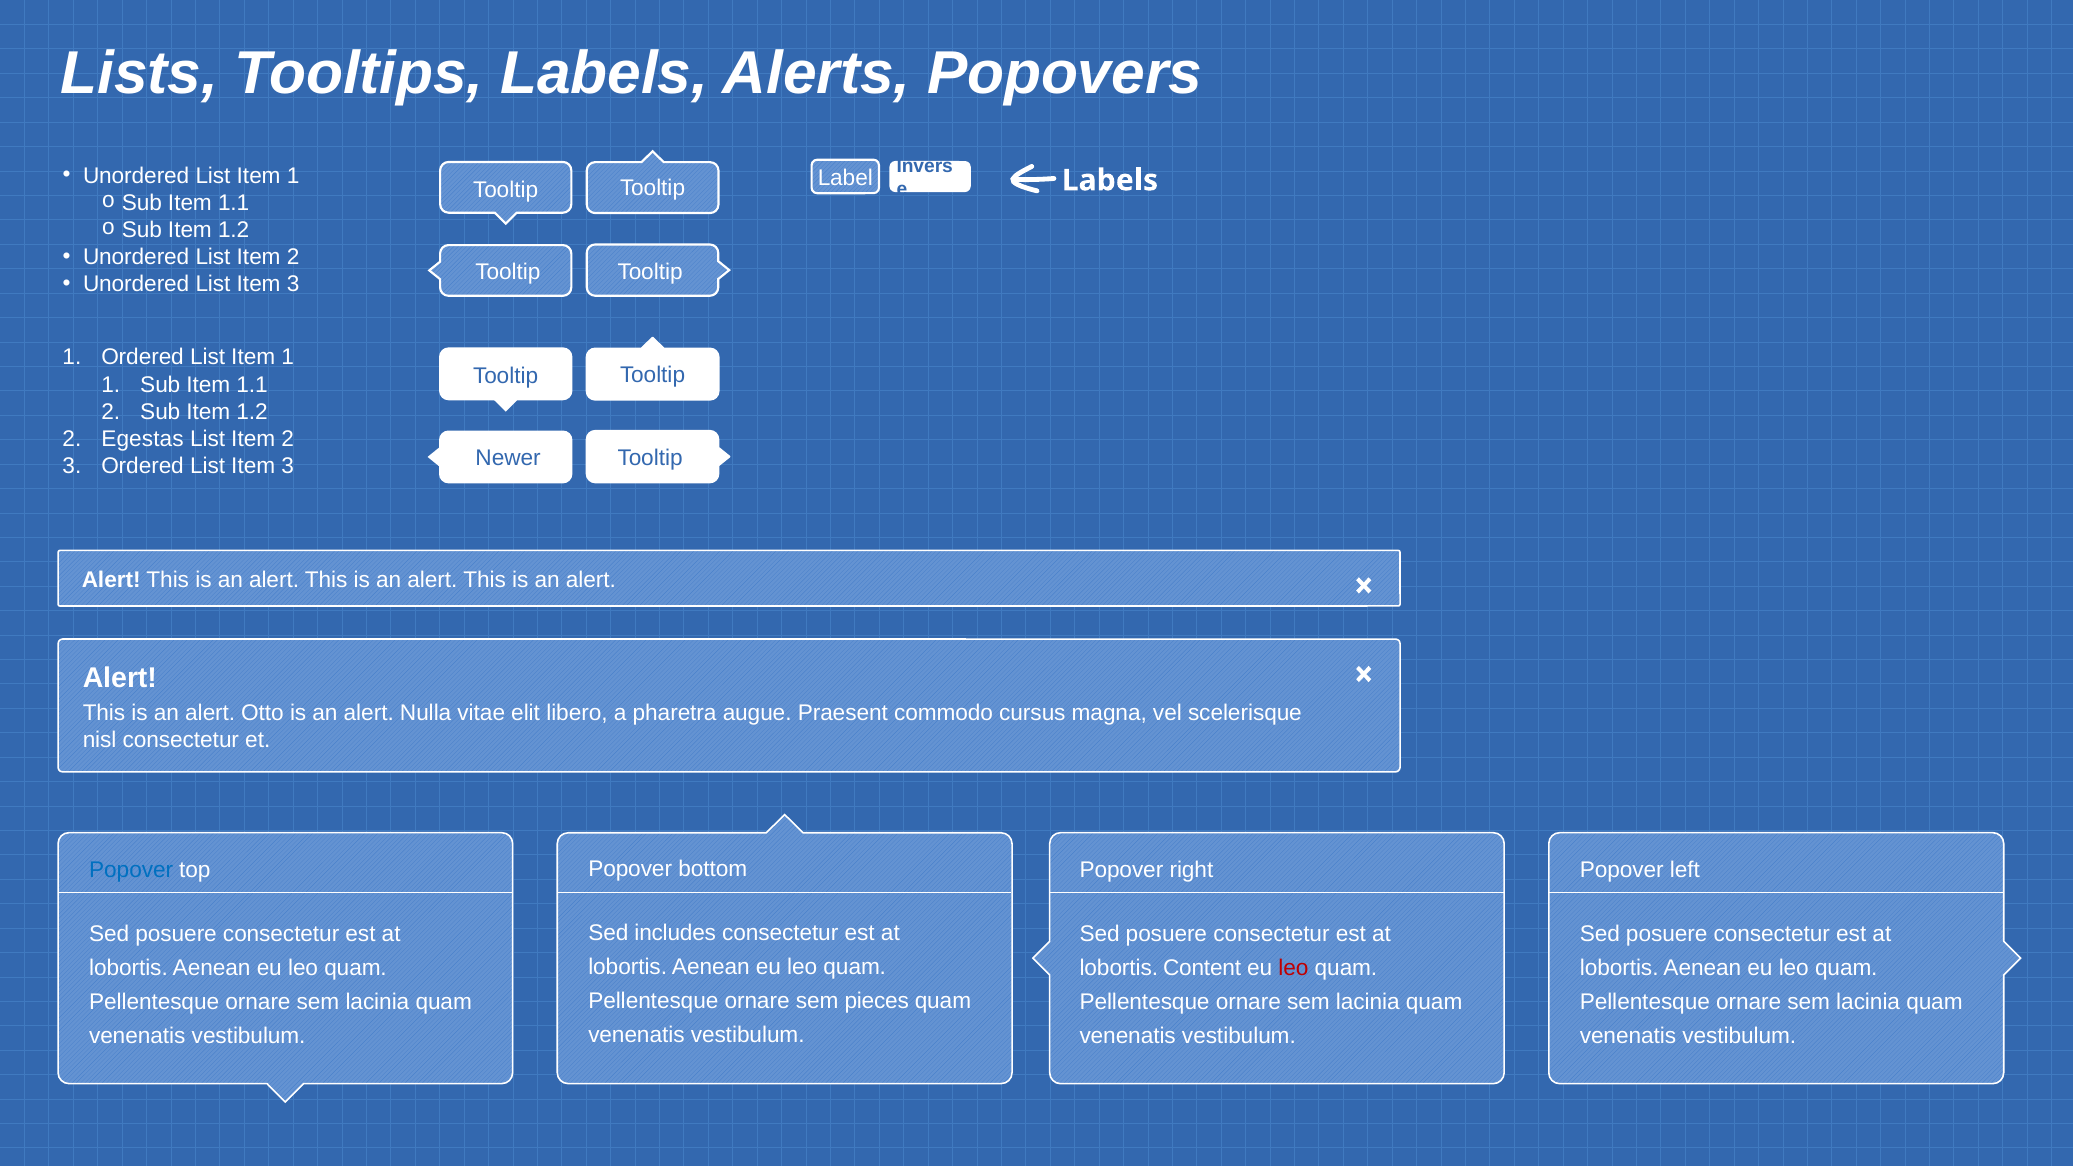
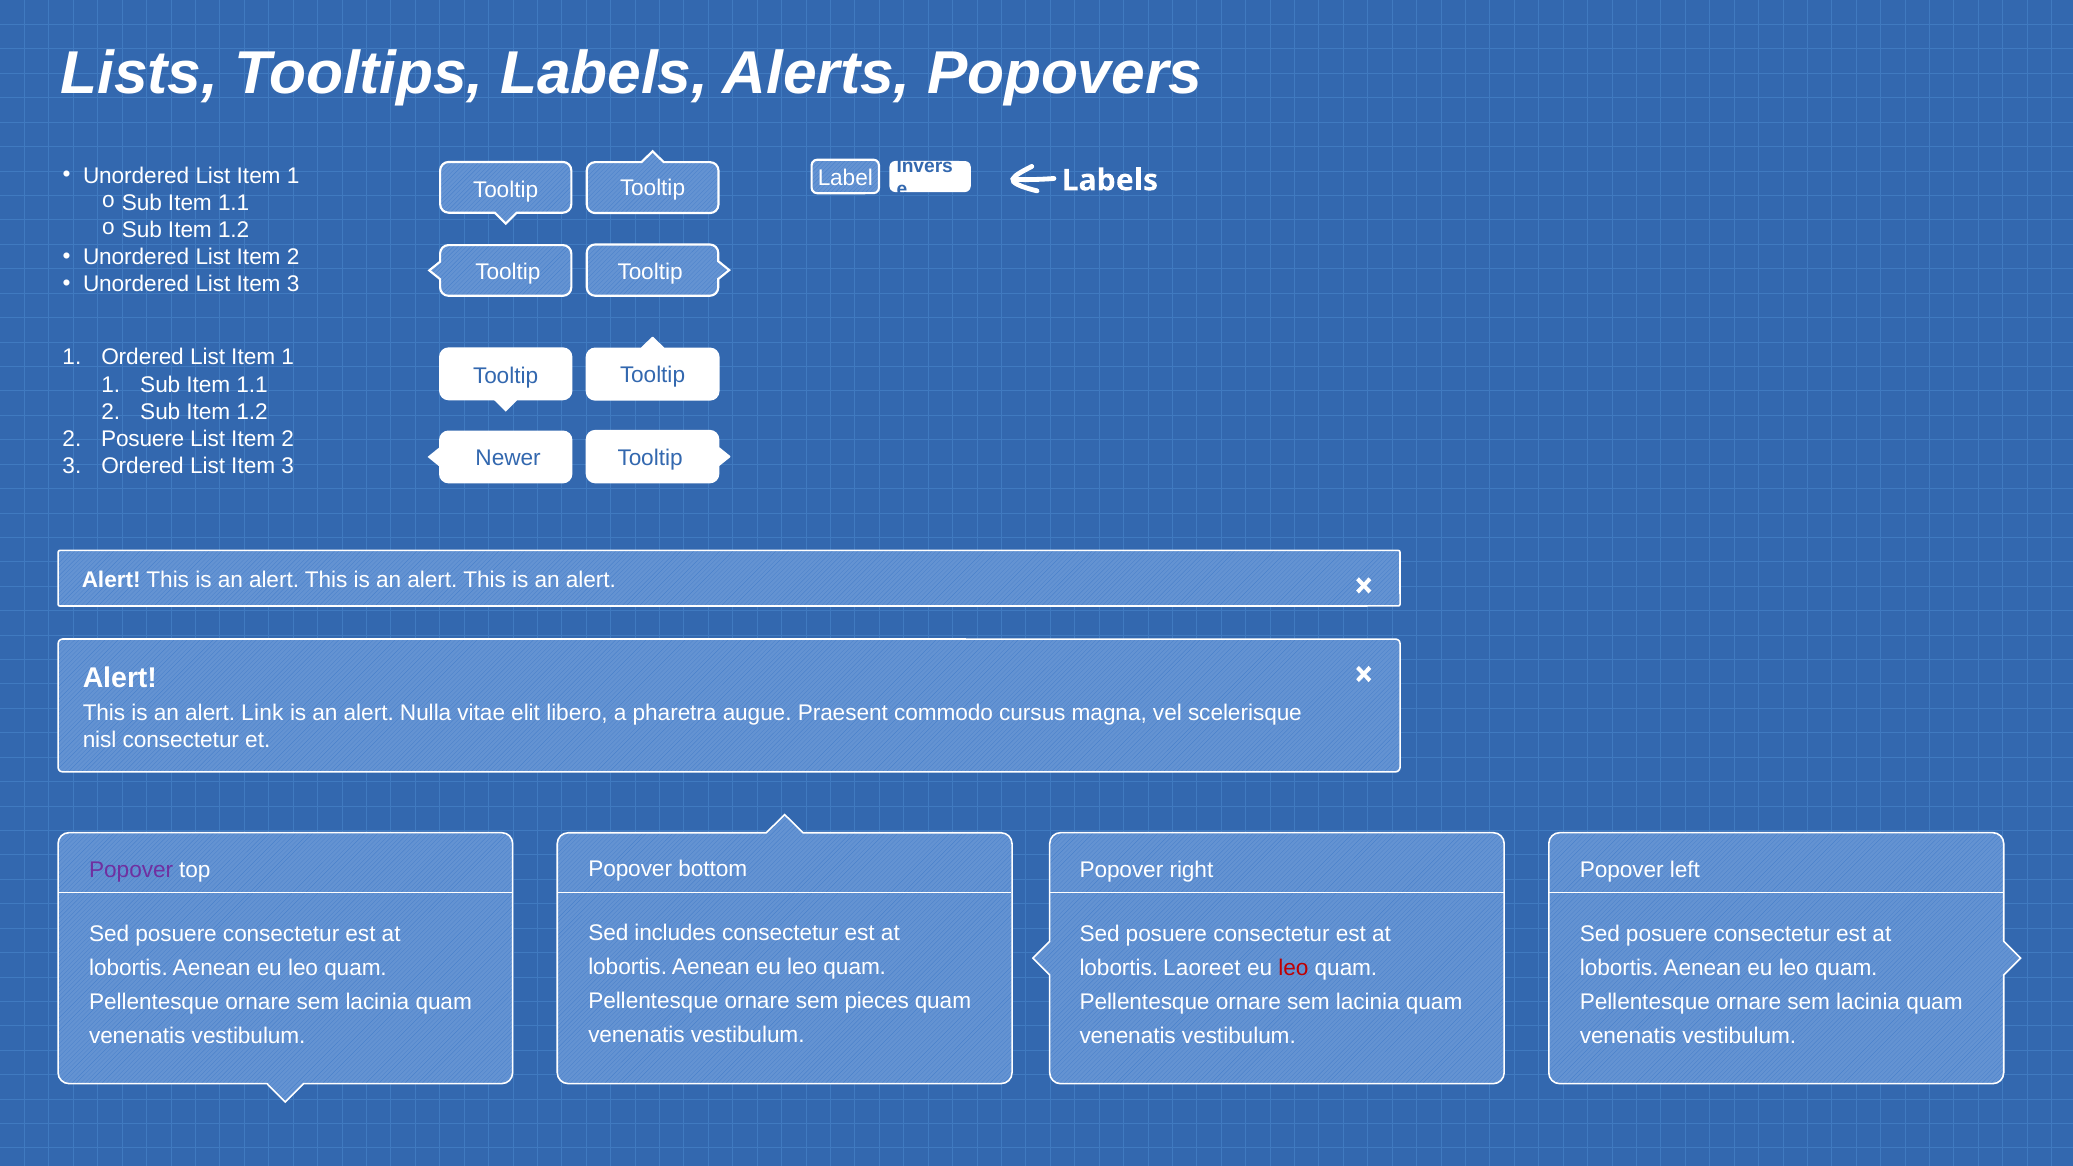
2 Egestas: Egestas -> Posuere
Otto: Otto -> Link
Popover at (131, 870) colour: blue -> purple
Content: Content -> Laoreet
